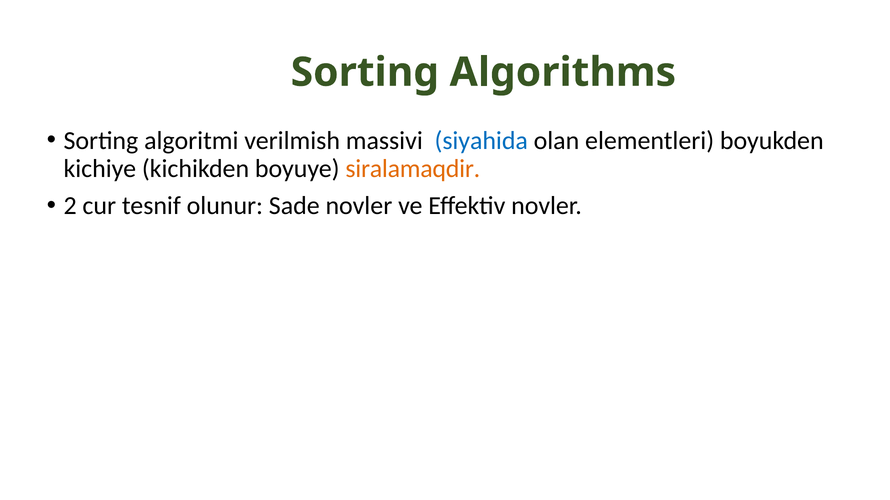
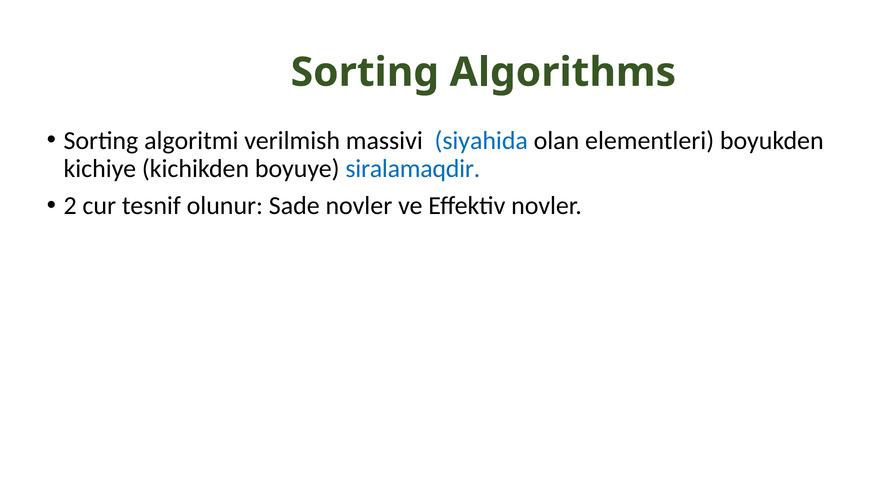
siralamaqdir colour: orange -> blue
